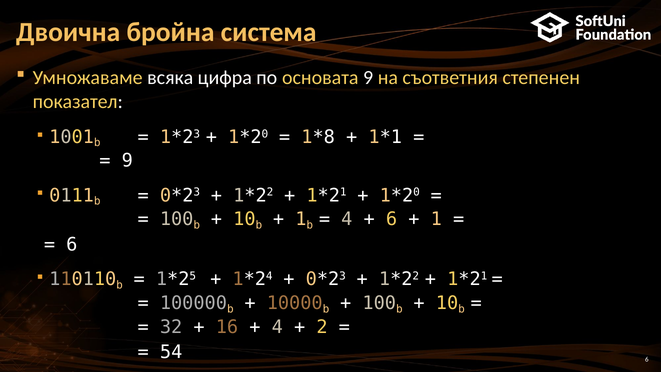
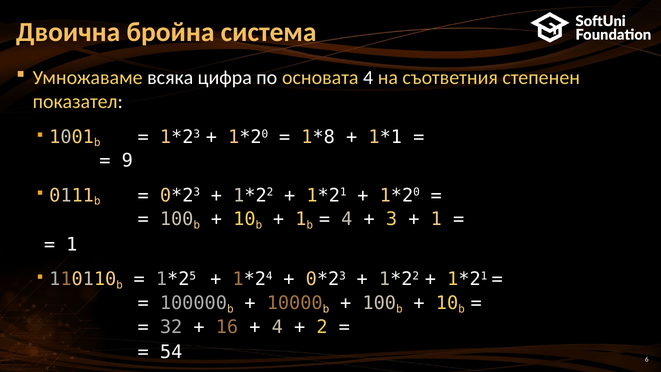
основата 9: 9 -> 4
6 at (392, 219): 6 -> 3
6 at (72, 244): 6 -> 1
